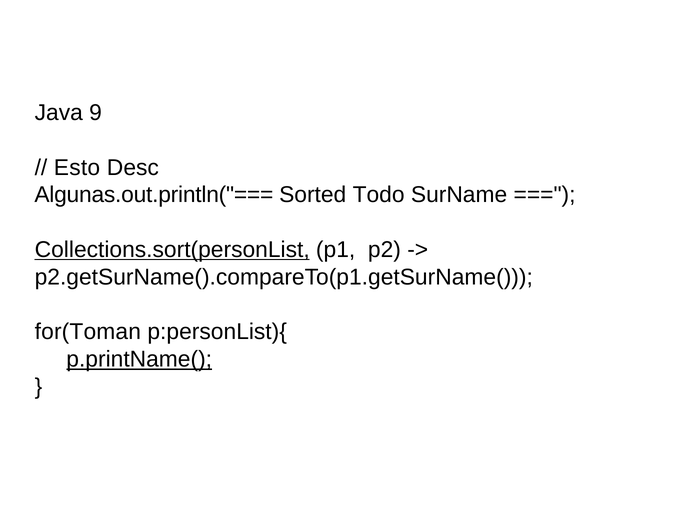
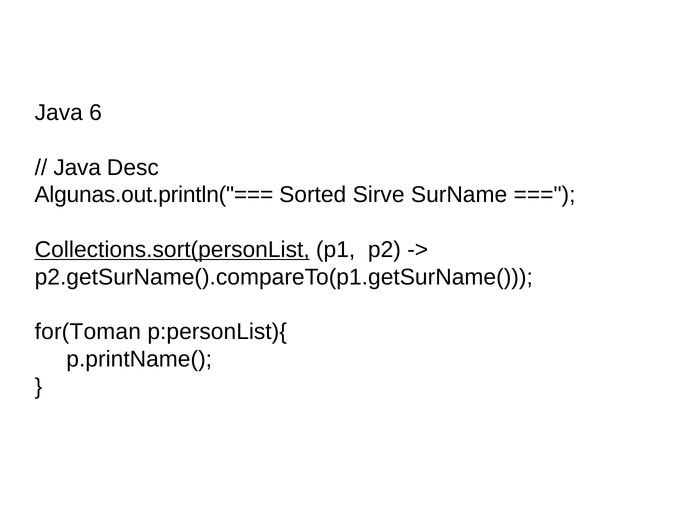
9: 9 -> 6
Esto at (77, 167): Esto -> Java
Todo: Todo -> Sirve
p.printName( underline: present -> none
